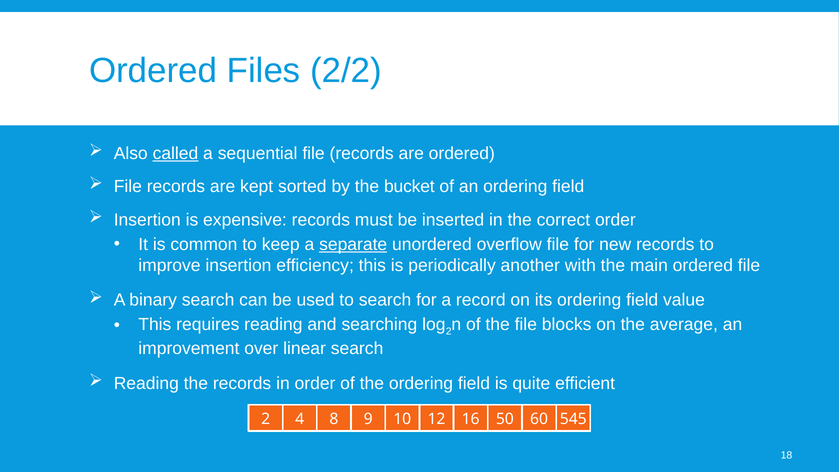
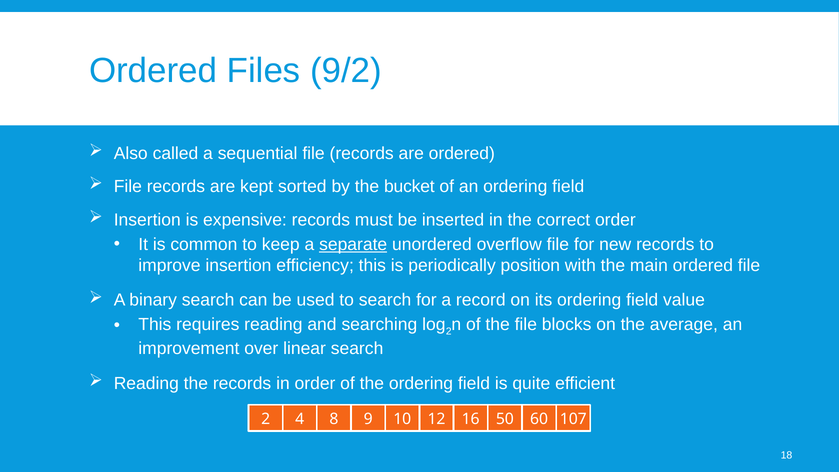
2/2: 2/2 -> 9/2
called underline: present -> none
another: another -> position
545: 545 -> 107
